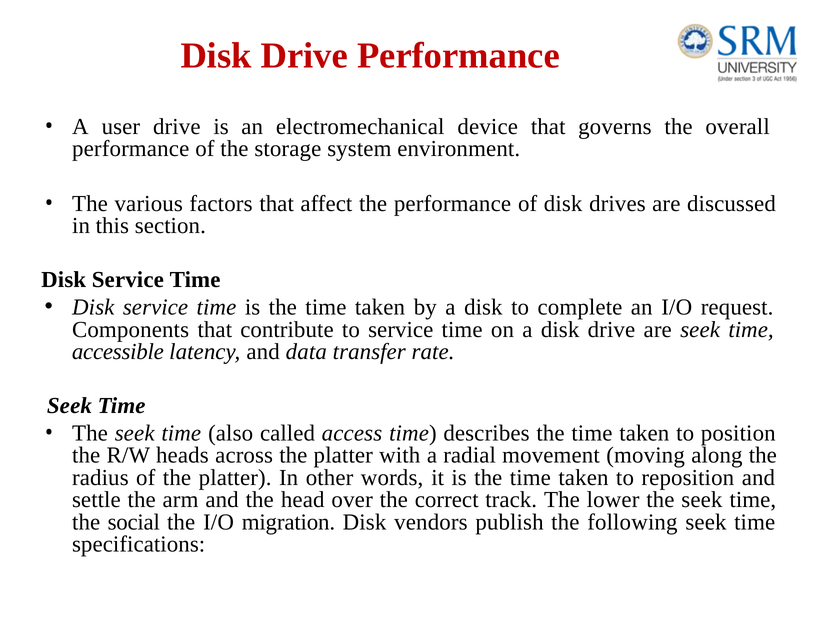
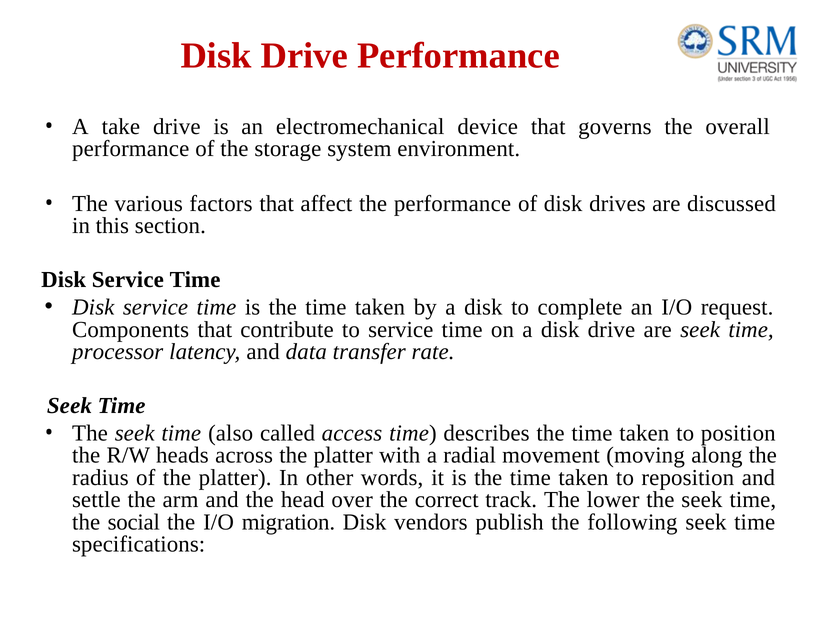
user: user -> take
accessible: accessible -> processor
